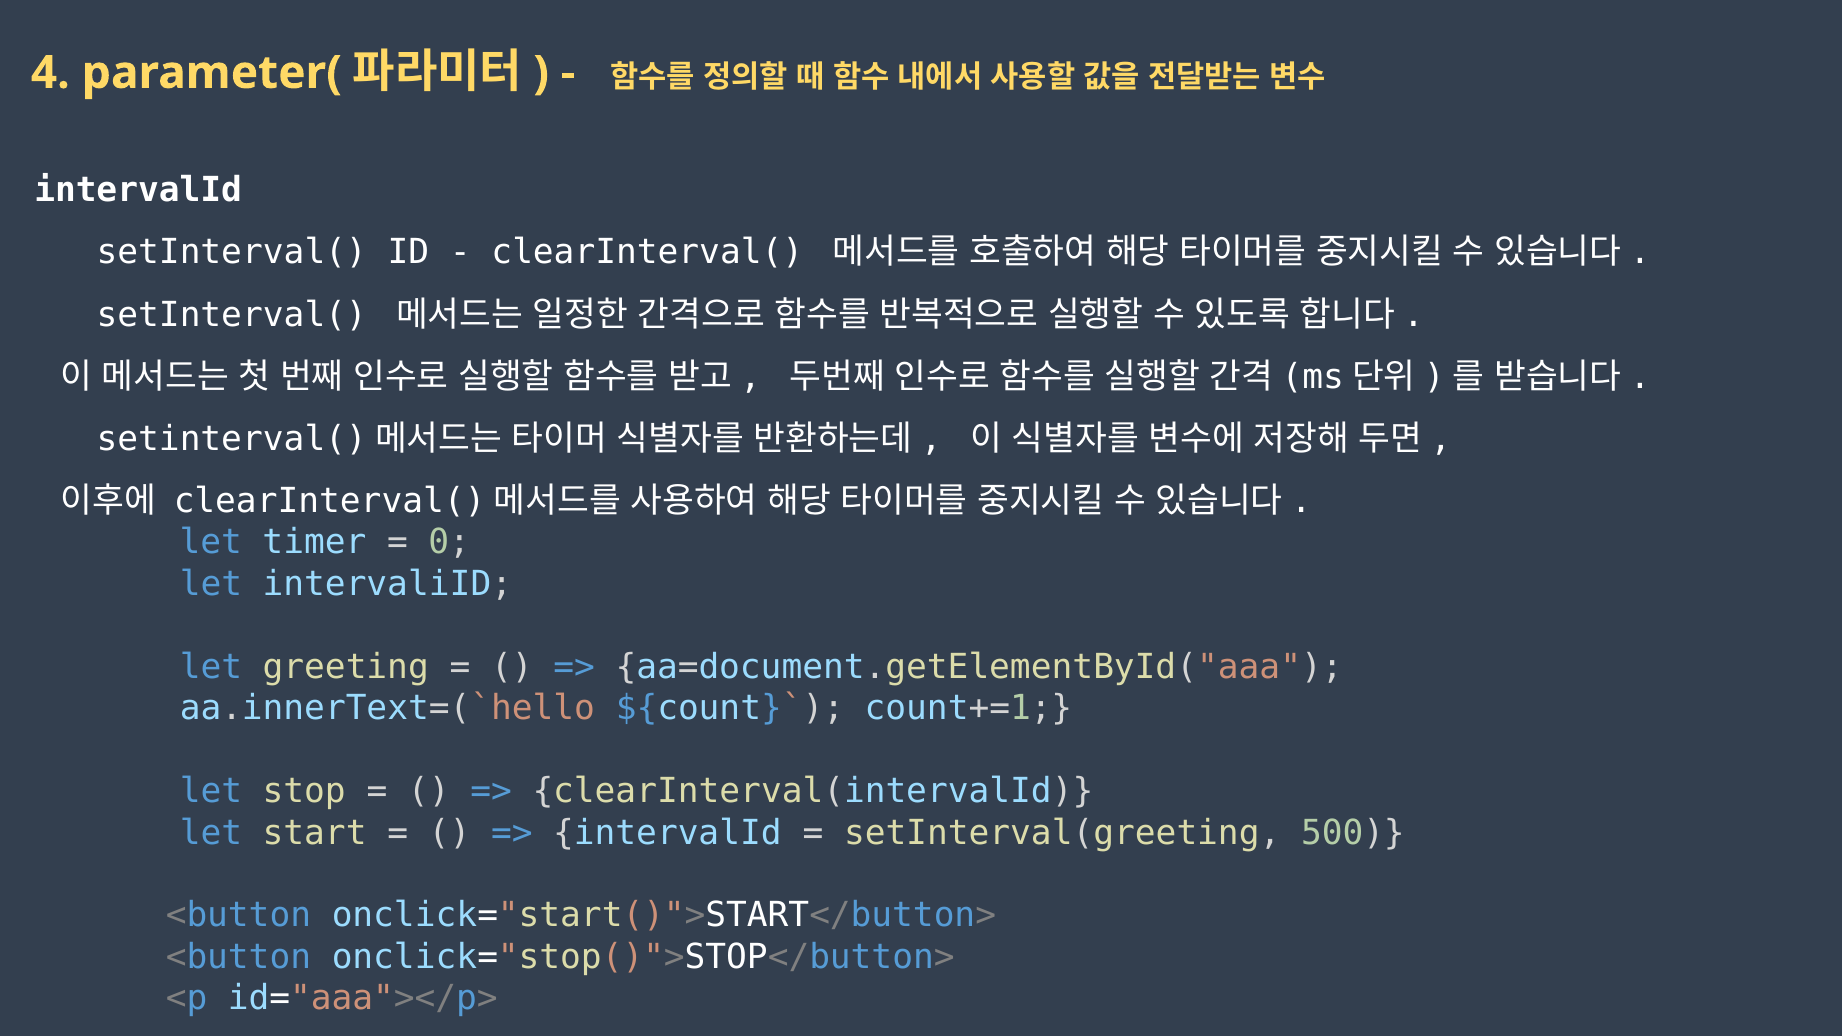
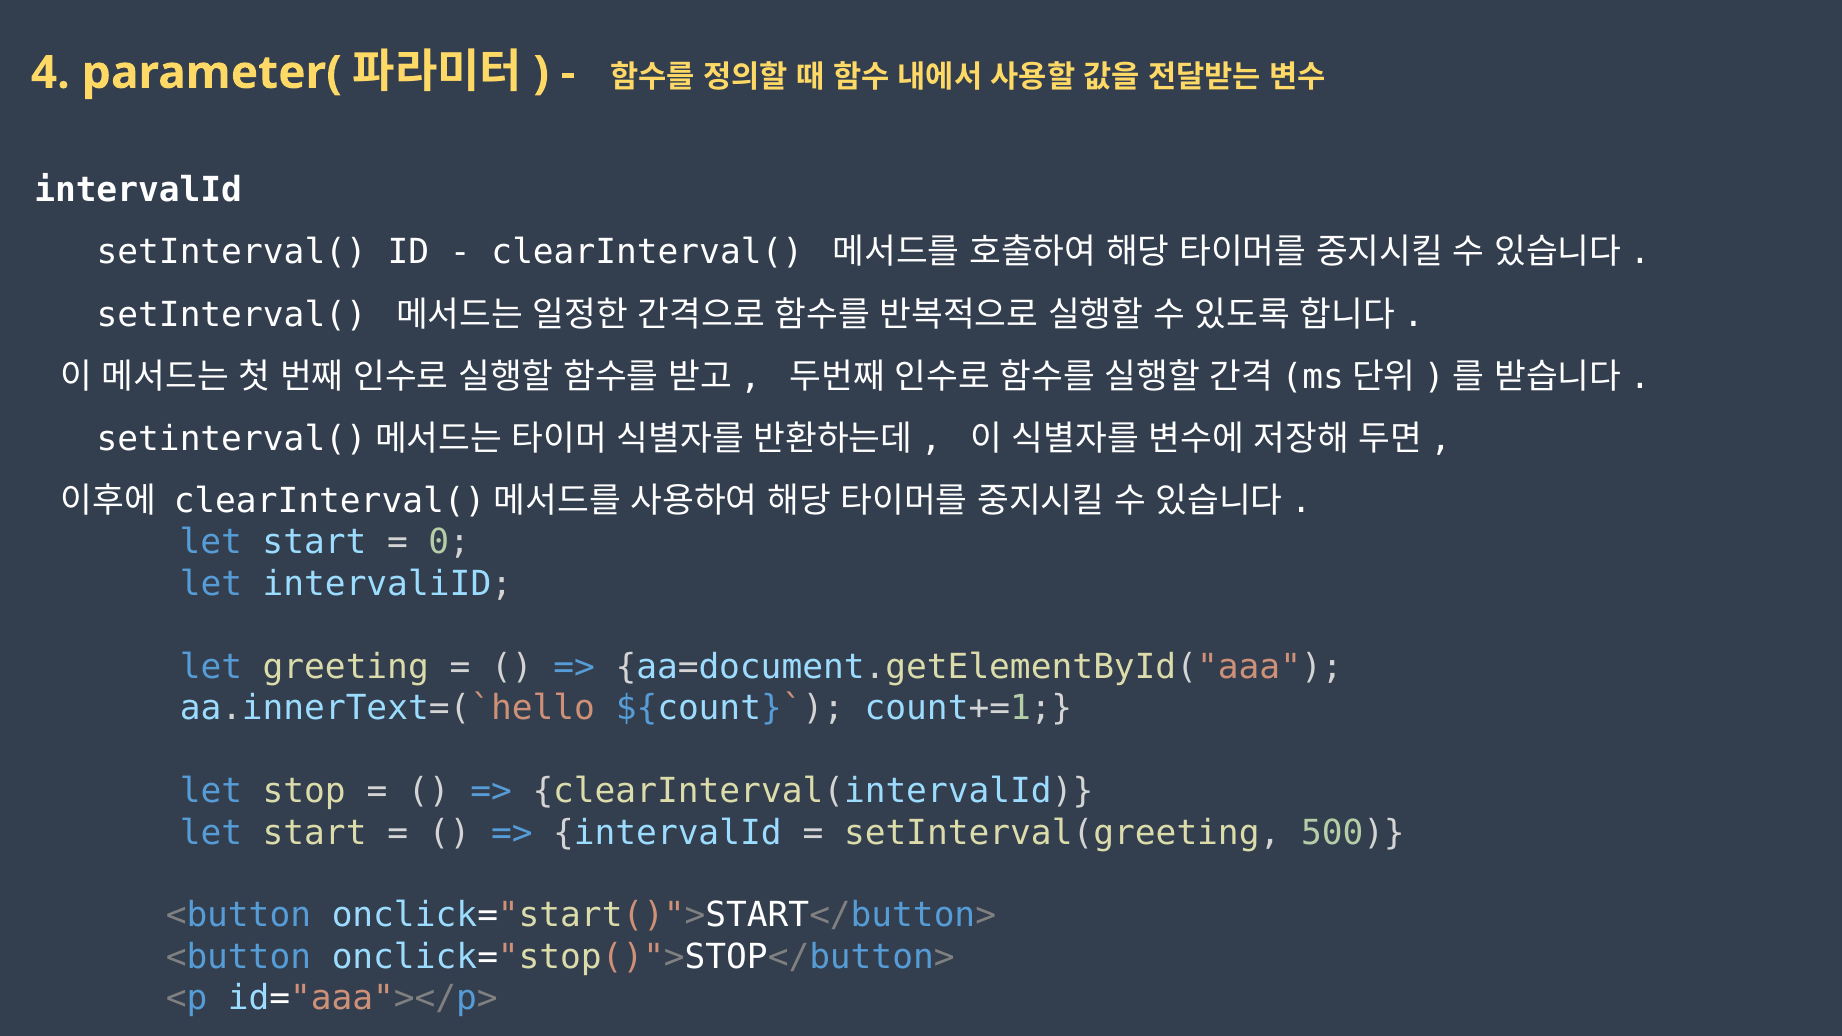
timer at (314, 543): timer -> start
